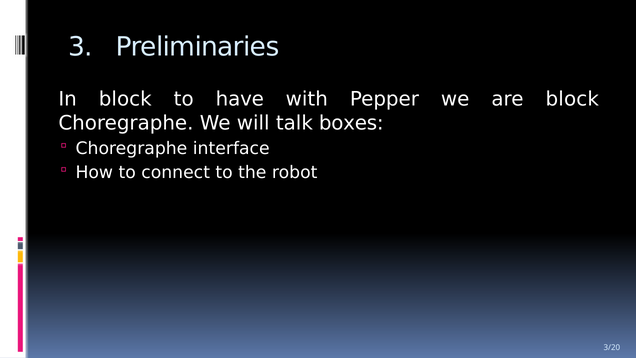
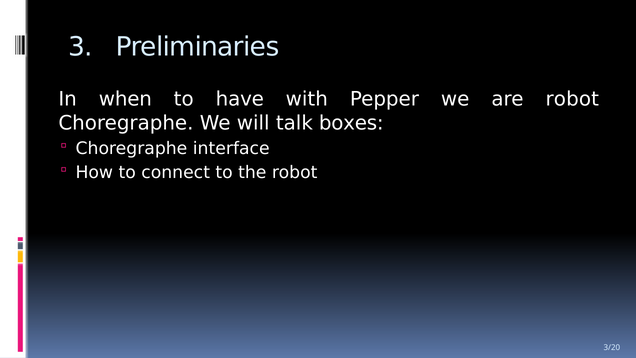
In block: block -> when
are block: block -> robot
